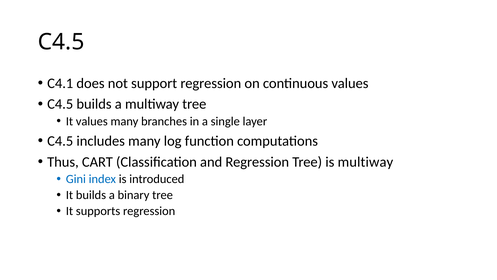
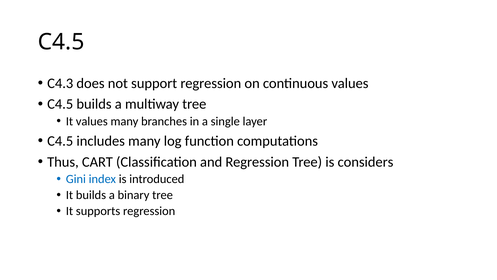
C4.1: C4.1 -> C4.3
is multiway: multiway -> considers
